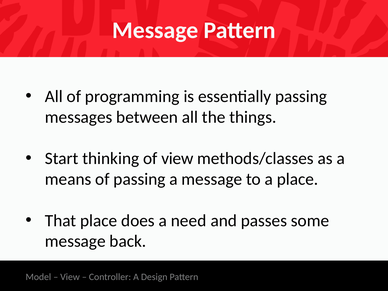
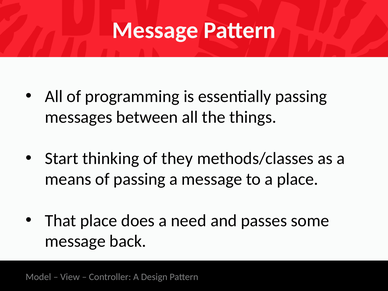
of view: view -> they
